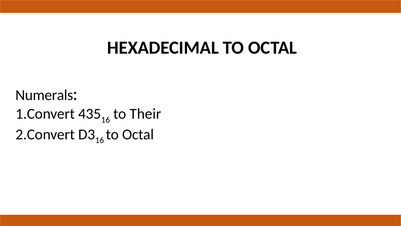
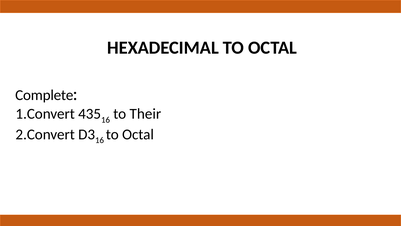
Numerals: Numerals -> Complete
